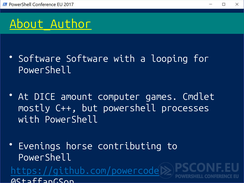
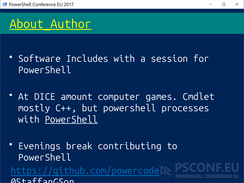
Software Software: Software -> Includes
looping: looping -> session
PowerShell at (71, 120) underline: none -> present
horse: horse -> break
